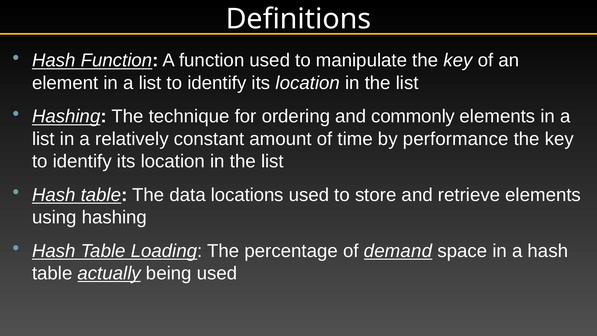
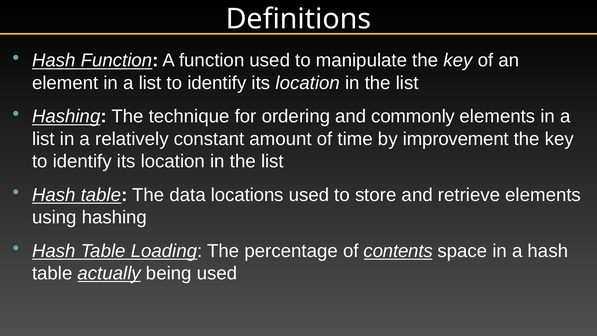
performance: performance -> improvement
demand: demand -> contents
